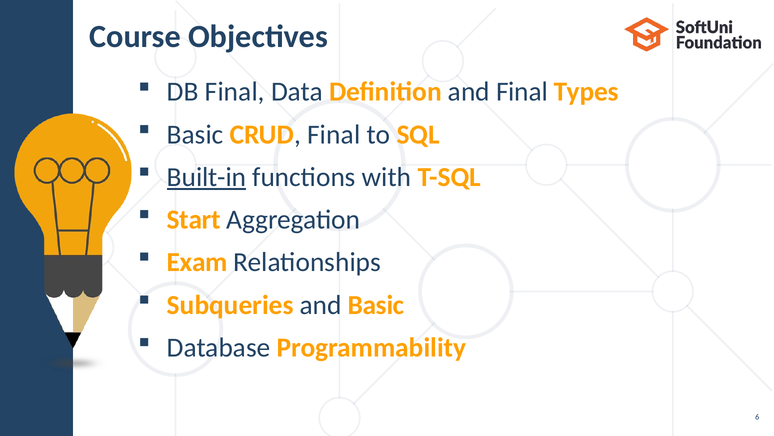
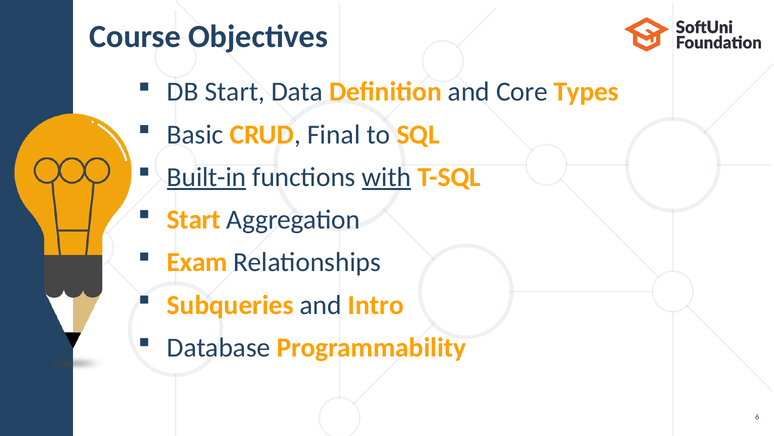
DB Final: Final -> Start
and Final: Final -> Core
with underline: none -> present
and Basic: Basic -> Intro
